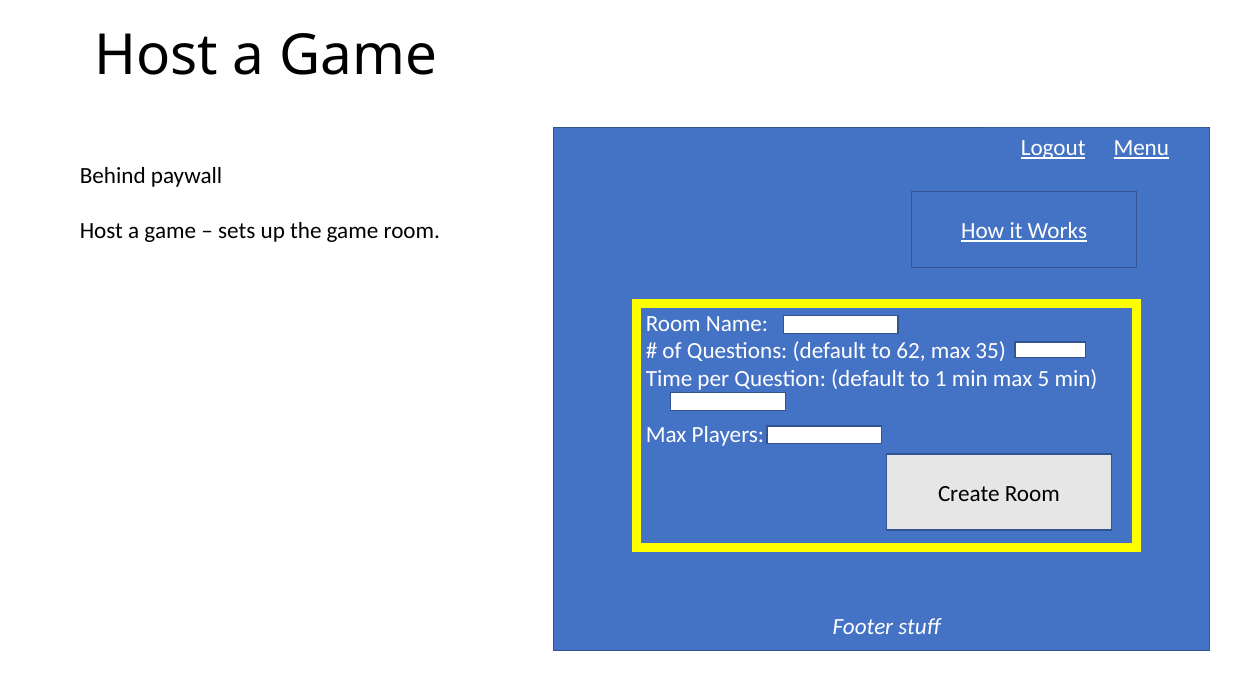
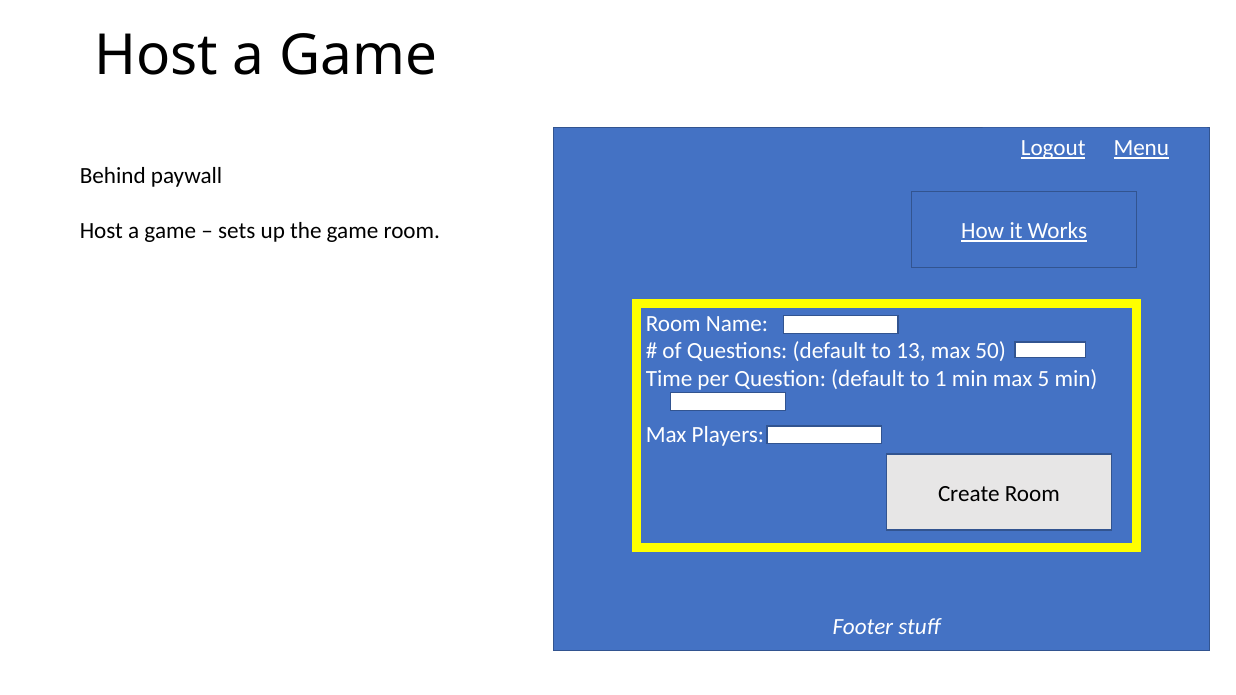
62: 62 -> 13
35: 35 -> 50
